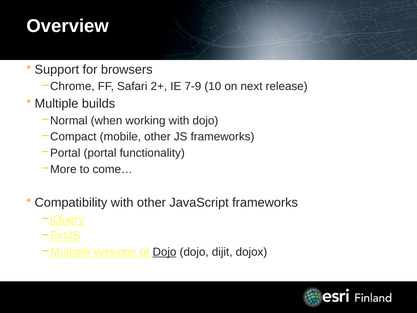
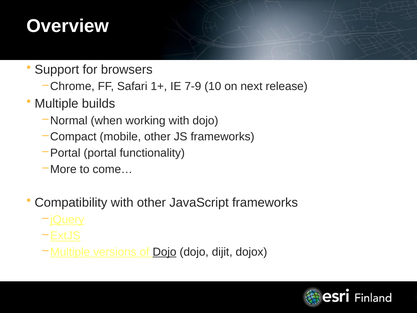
2+: 2+ -> 1+
